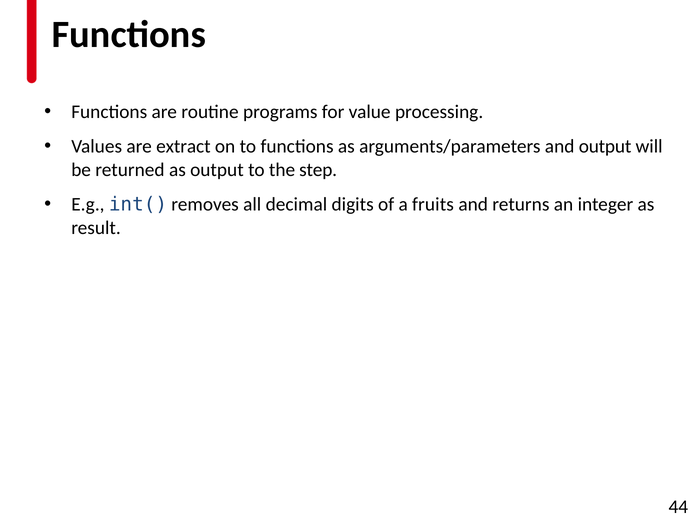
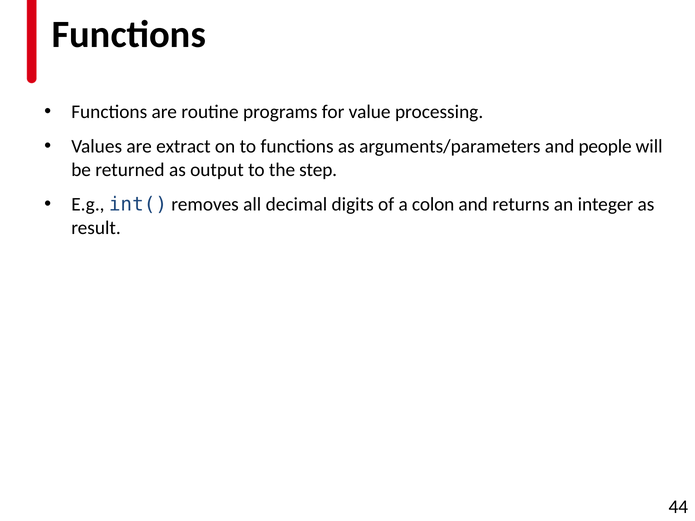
and output: output -> people
fruits: fruits -> colon
